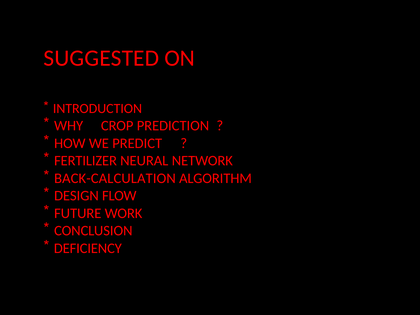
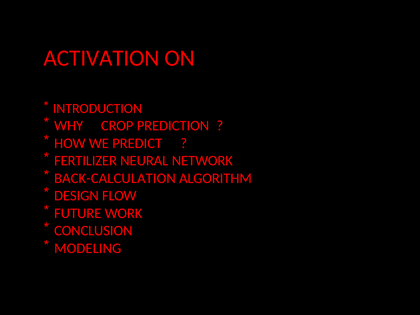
SUGGESTED: SUGGESTED -> ACTIVATION
DEFICIENCY: DEFICIENCY -> MODELING
